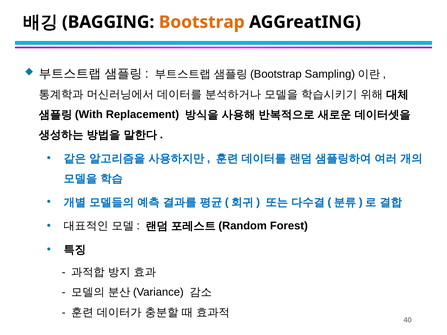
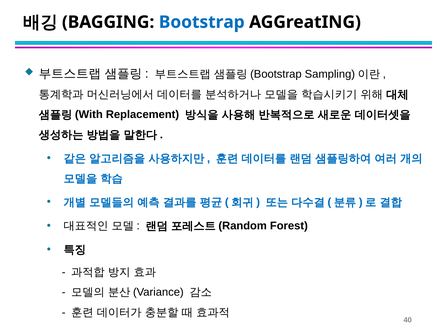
Bootstrap colour: orange -> blue
